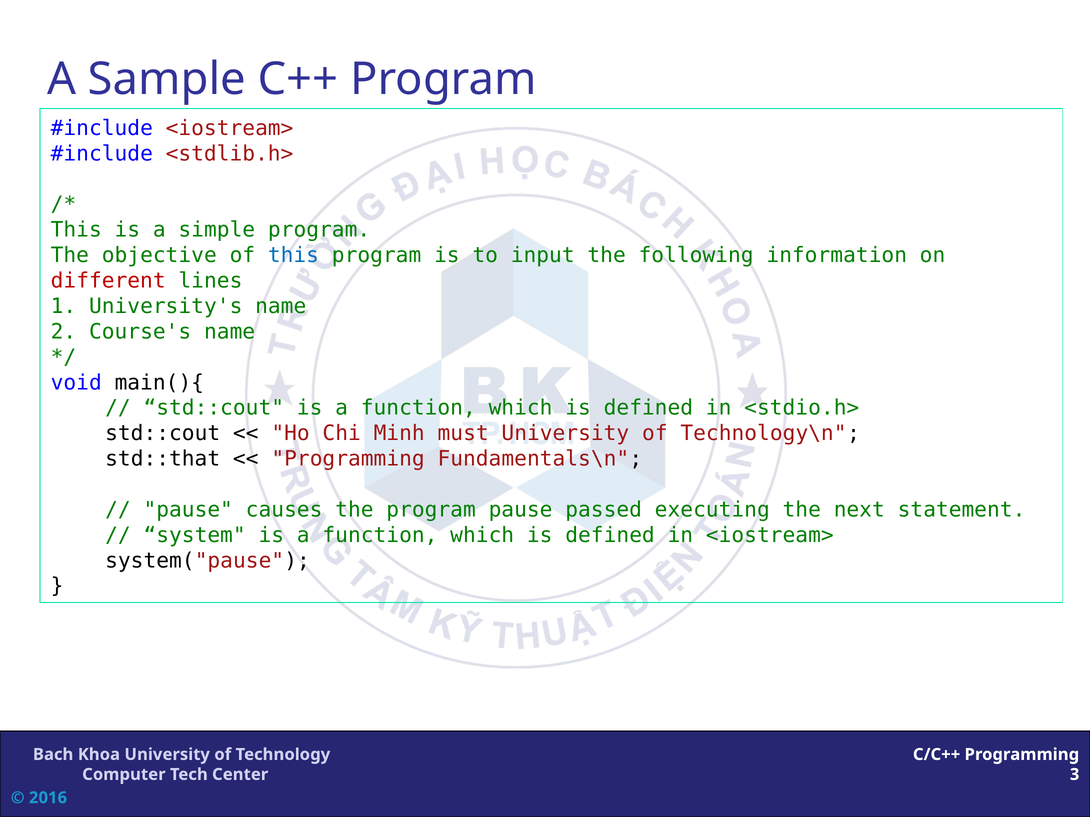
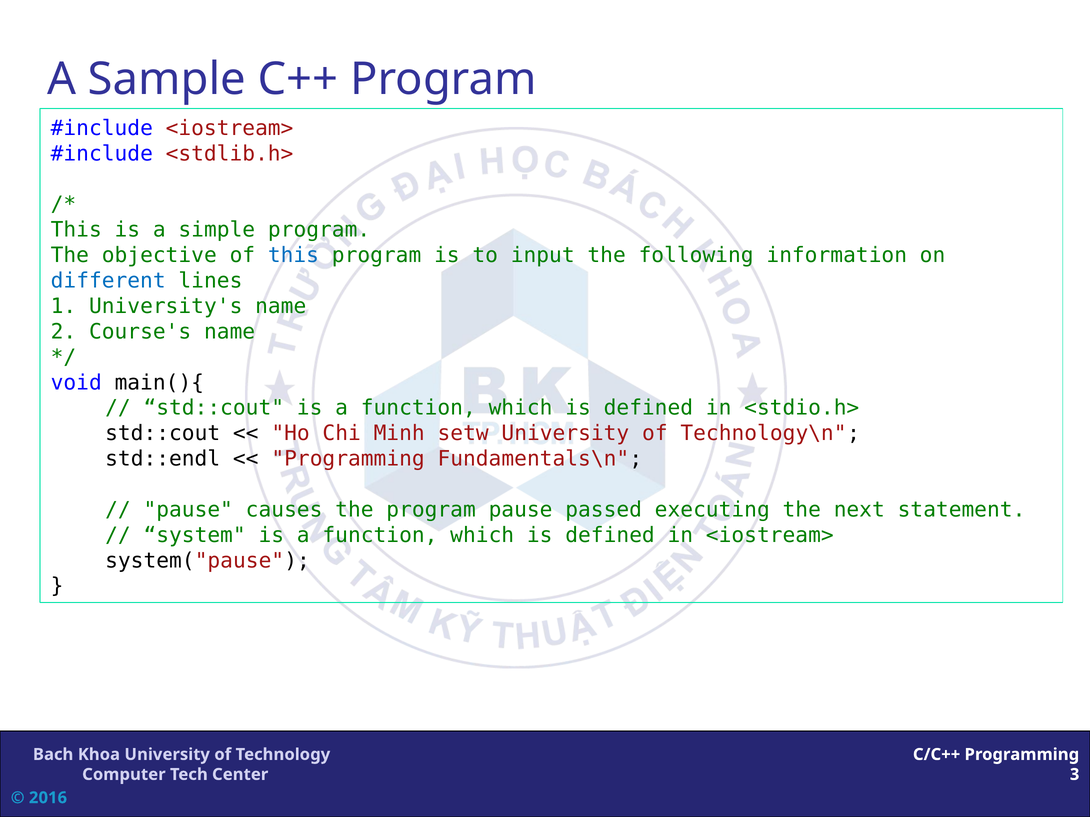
different colour: red -> blue
must: must -> setw
std::that: std::that -> std::endl
